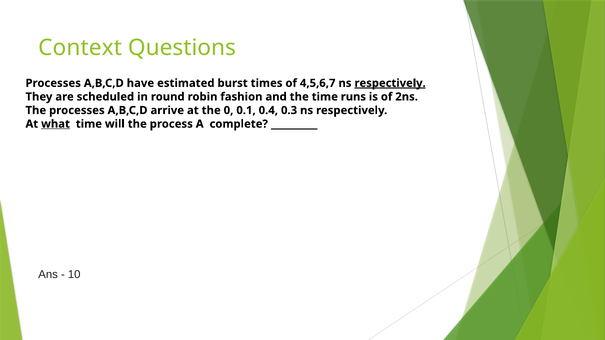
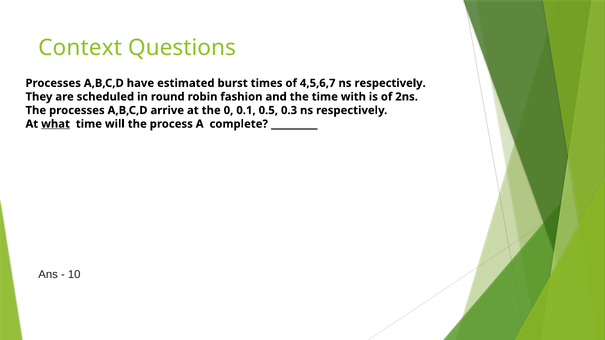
respectively at (390, 83) underline: present -> none
runs: runs -> with
0.4: 0.4 -> 0.5
